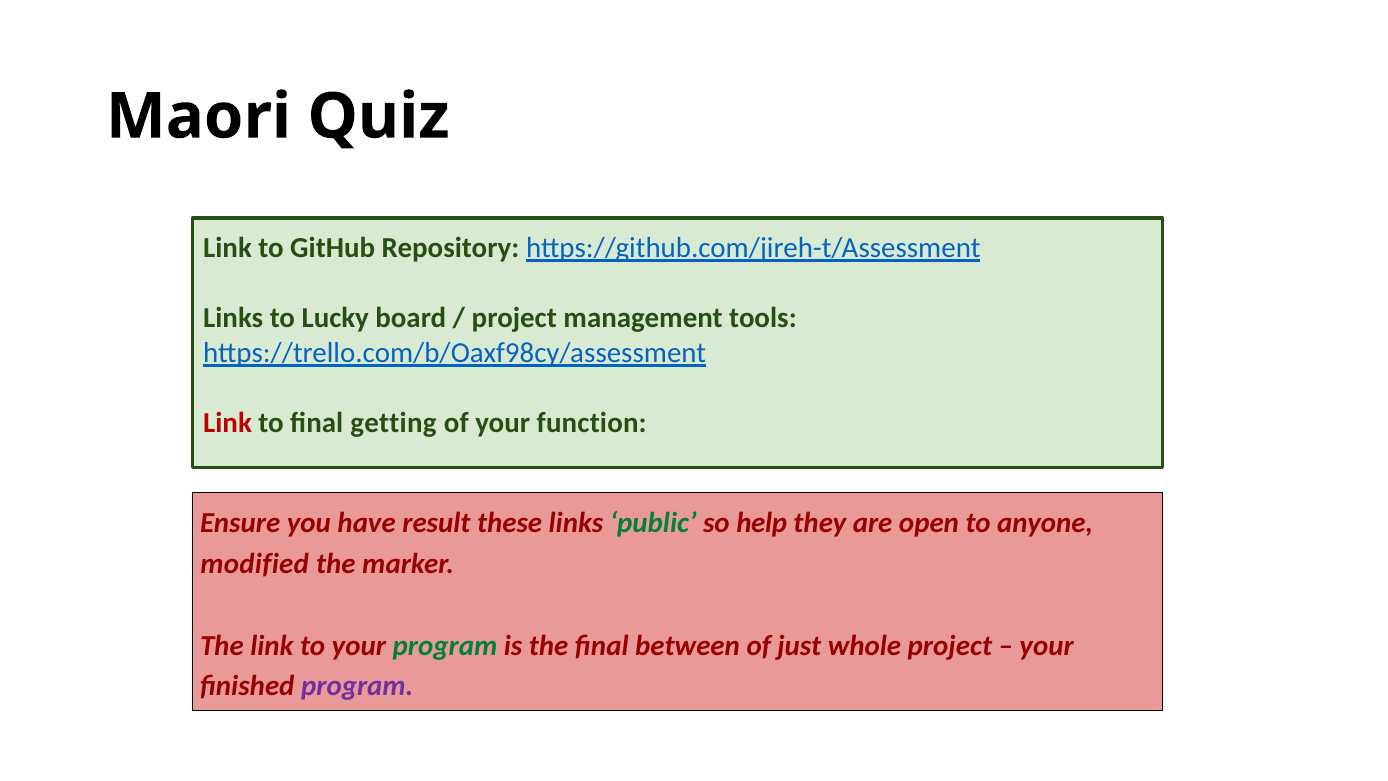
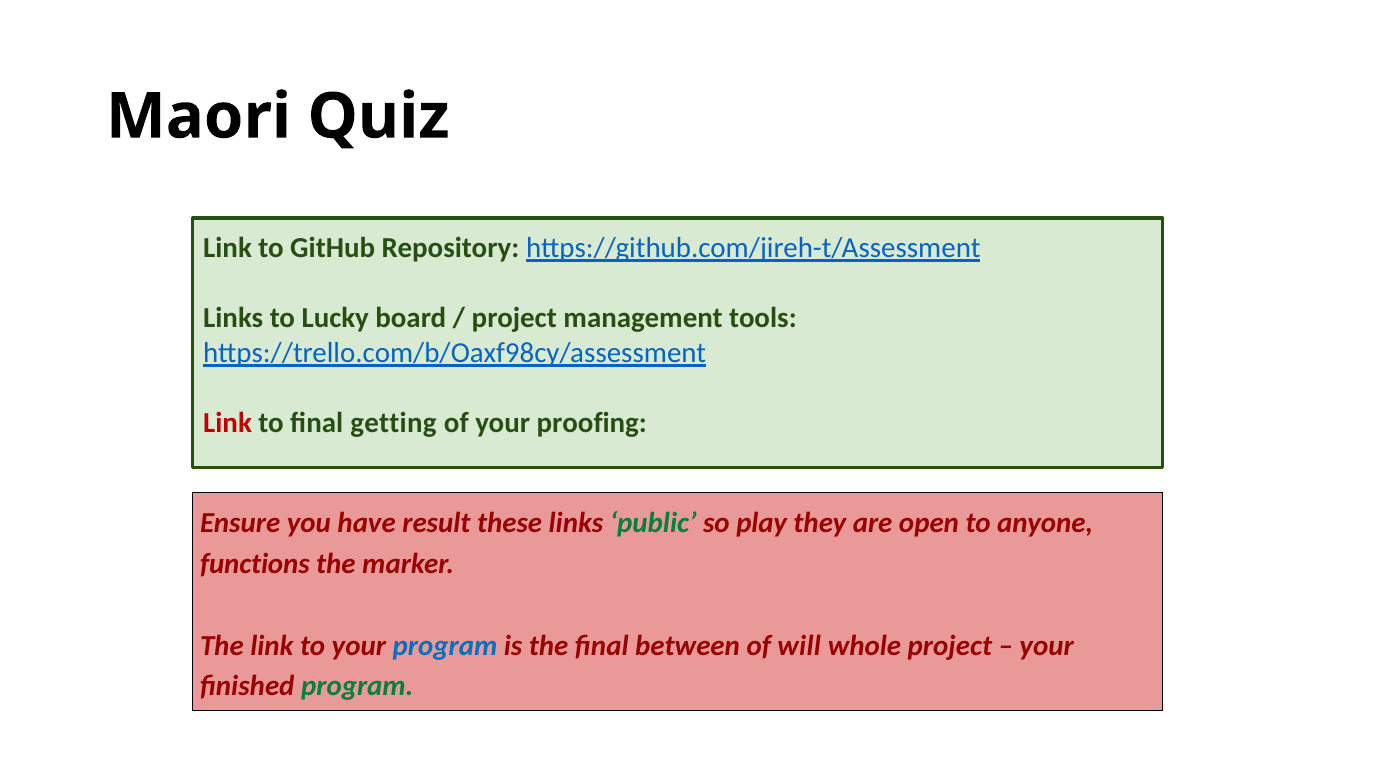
function: function -> proofing
help: help -> play
modified: modified -> functions
program at (445, 645) colour: green -> blue
just: just -> will
program at (357, 686) colour: purple -> green
